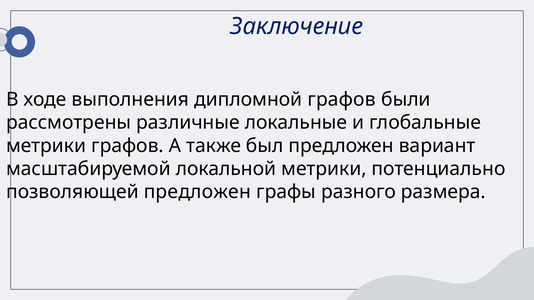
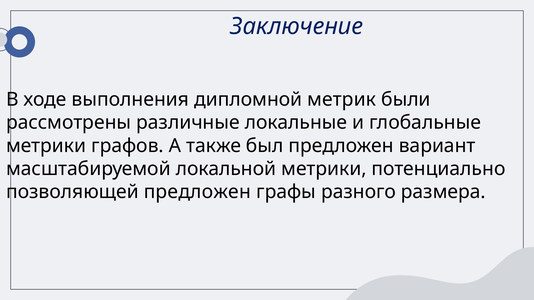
дипломной графов: графов -> метрик
